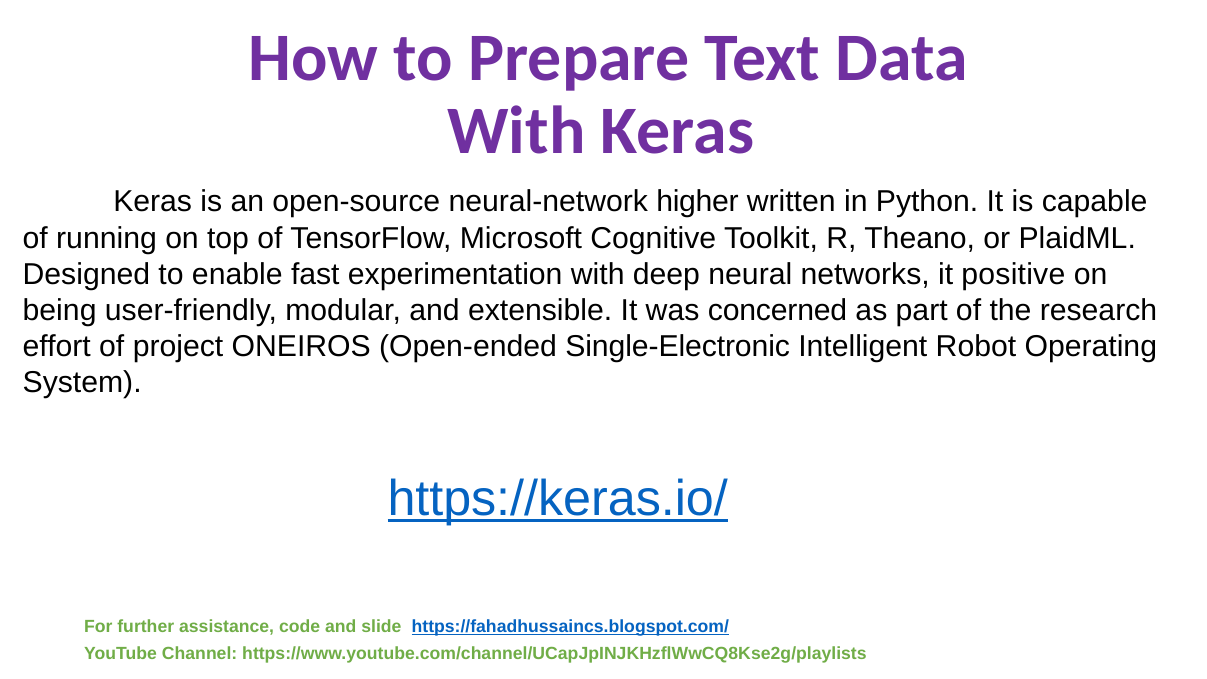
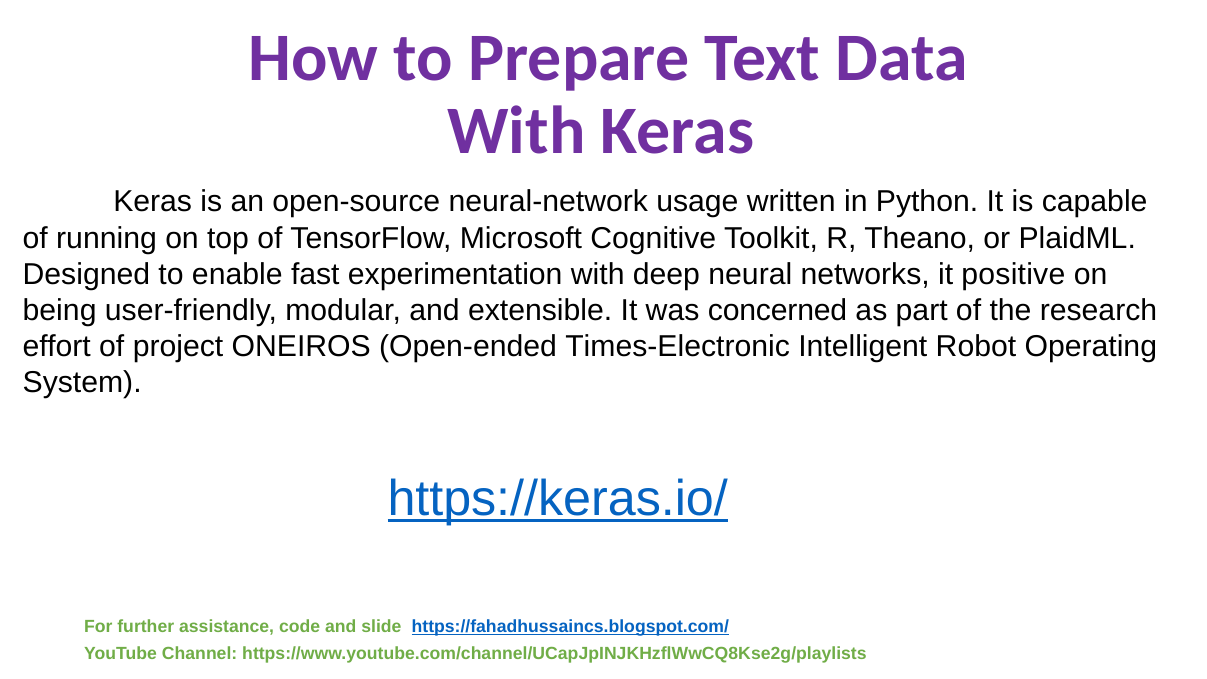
higher: higher -> usage
Single-Electronic: Single-Electronic -> Times-Electronic
